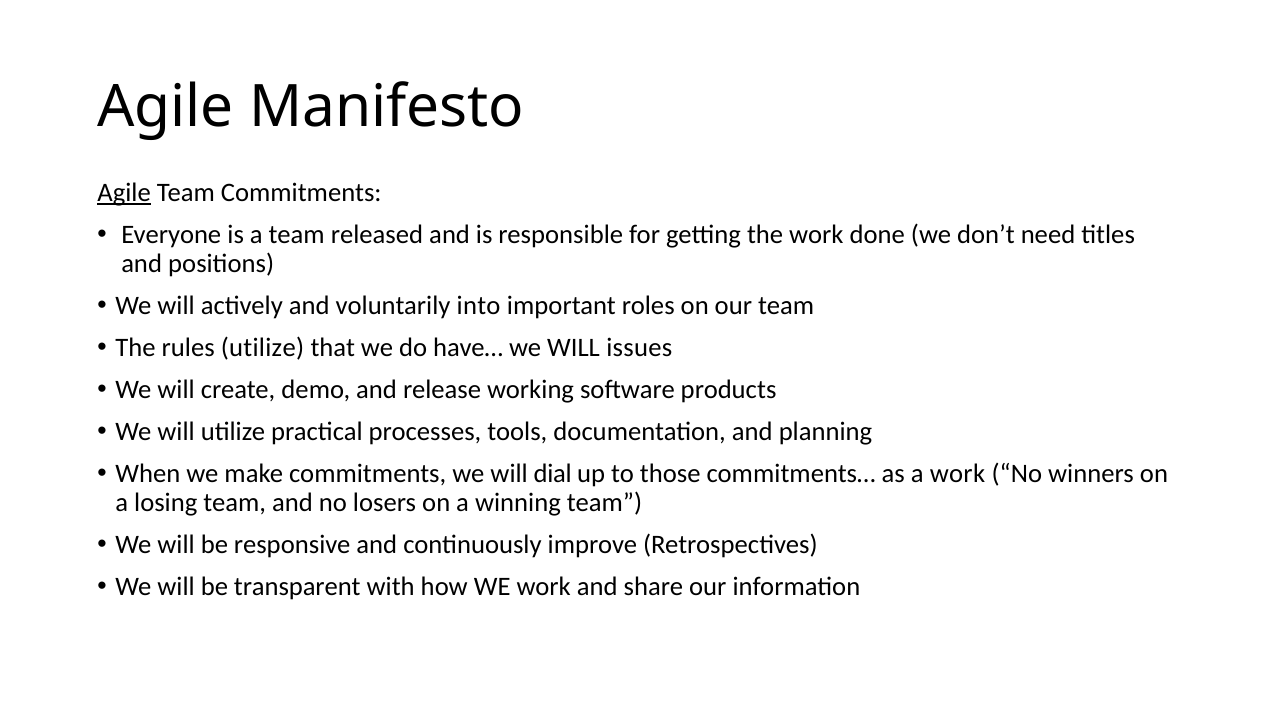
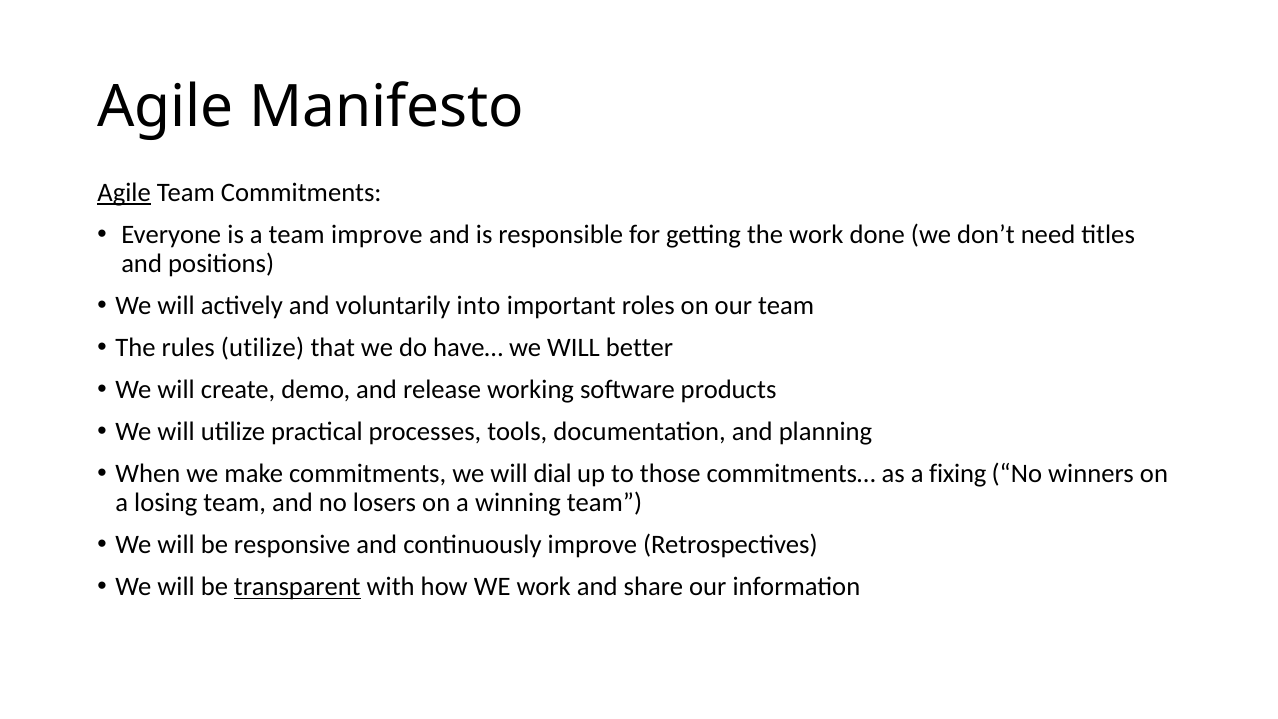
team released: released -> improve
issues: issues -> better
a work: work -> fixing
transparent underline: none -> present
